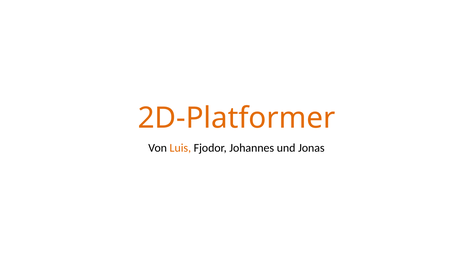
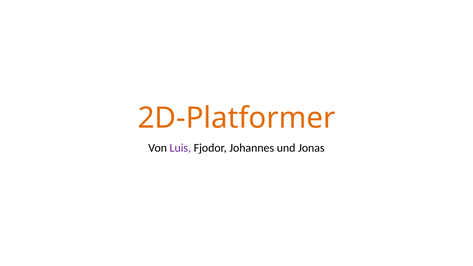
Luis colour: orange -> purple
